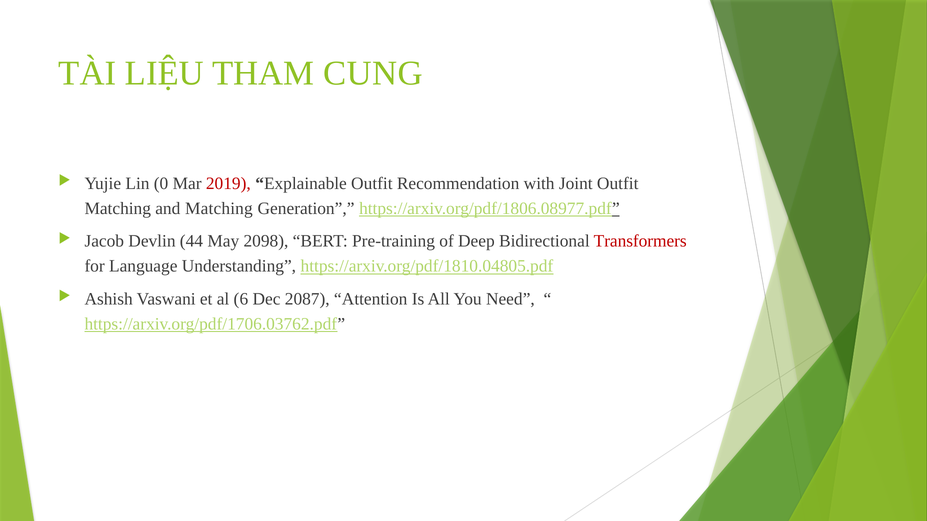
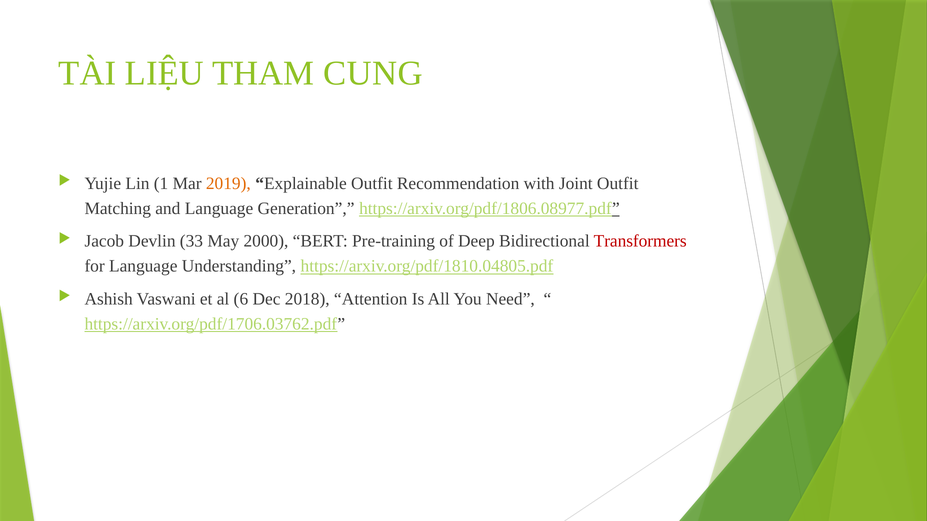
0: 0 -> 1
2019 colour: red -> orange
and Matching: Matching -> Language
44: 44 -> 33
2098: 2098 -> 2000
2087: 2087 -> 2018
